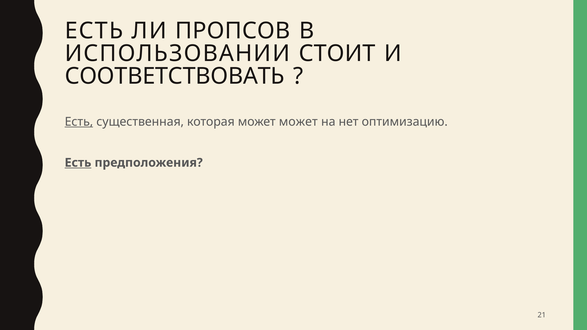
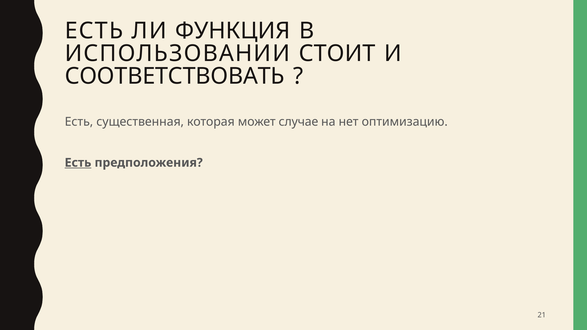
ПРОПСОВ: ПРОПСОВ -> ФУНКЦИЯ
Есть at (79, 122) underline: present -> none
может может: может -> случае
